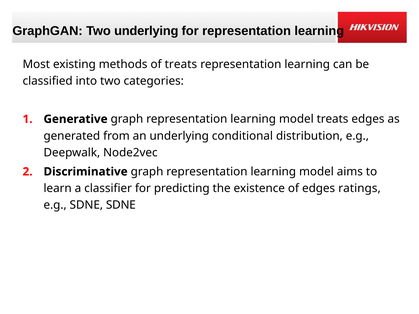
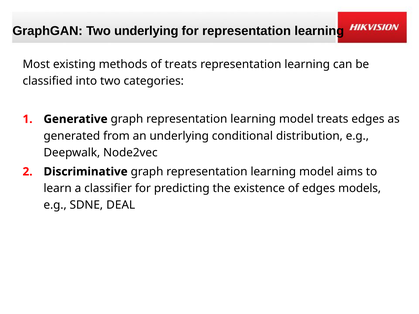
ratings: ratings -> models
SDNE SDNE: SDNE -> DEAL
